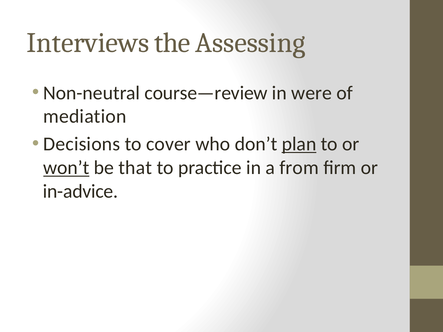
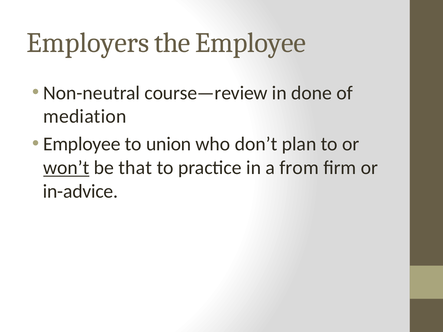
Interviews: Interviews -> Employers
the Assessing: Assessing -> Employee
were: were -> done
Decisions at (82, 144): Decisions -> Employee
cover: cover -> union
plan underline: present -> none
